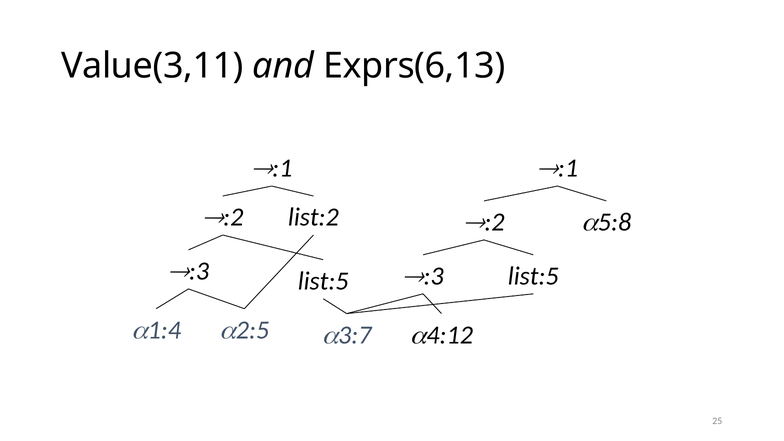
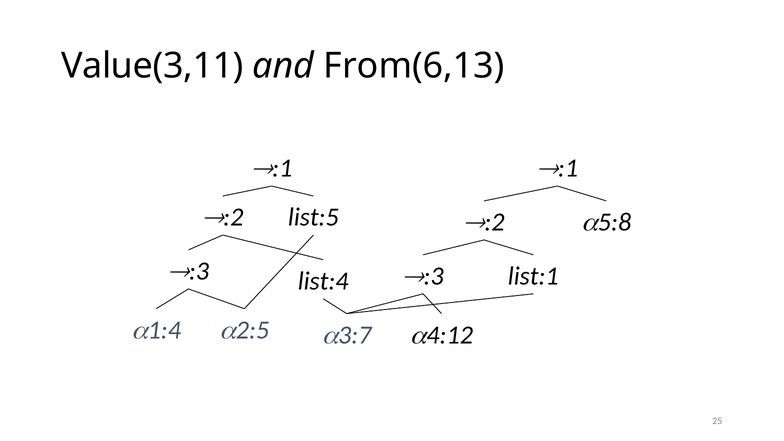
Exprs(6,13: Exprs(6,13 -> From(6,13
list:2: list:2 -> list:5
list:5 at (533, 276): list:5 -> list:1
list:5 at (323, 281): list:5 -> list:4
